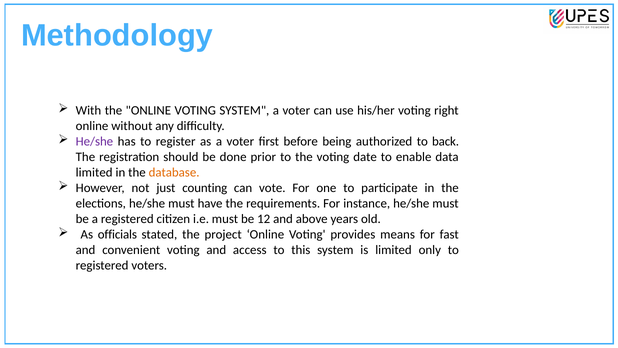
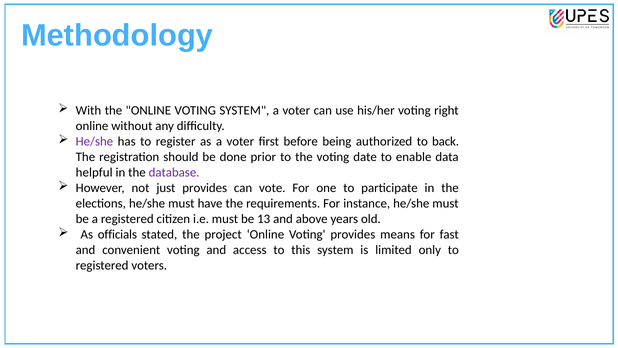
limited at (94, 172): limited -> helpful
database colour: orange -> purple
just counting: counting -> provides
12: 12 -> 13
